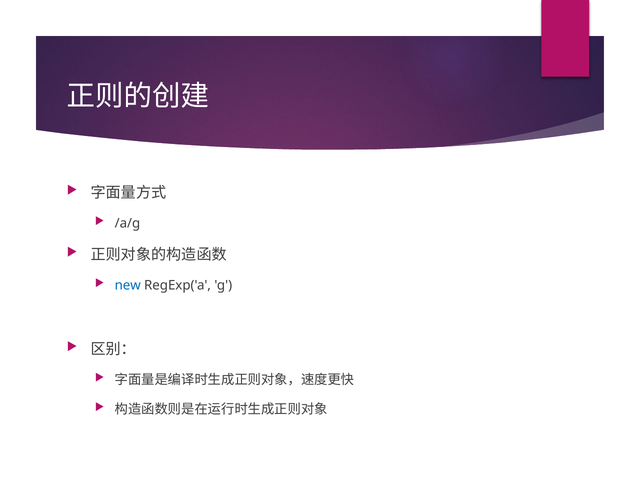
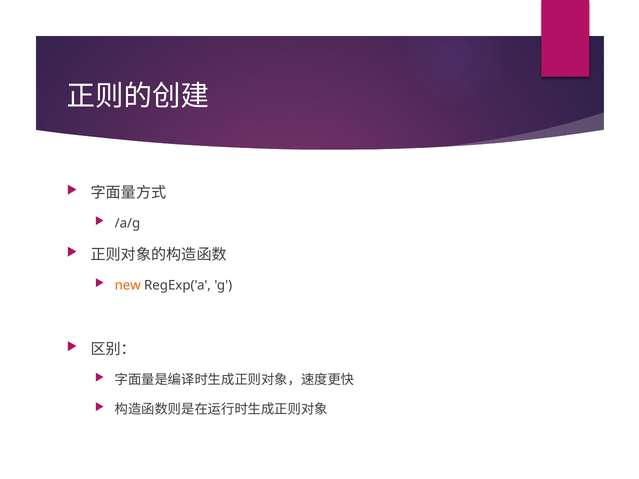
new colour: blue -> orange
